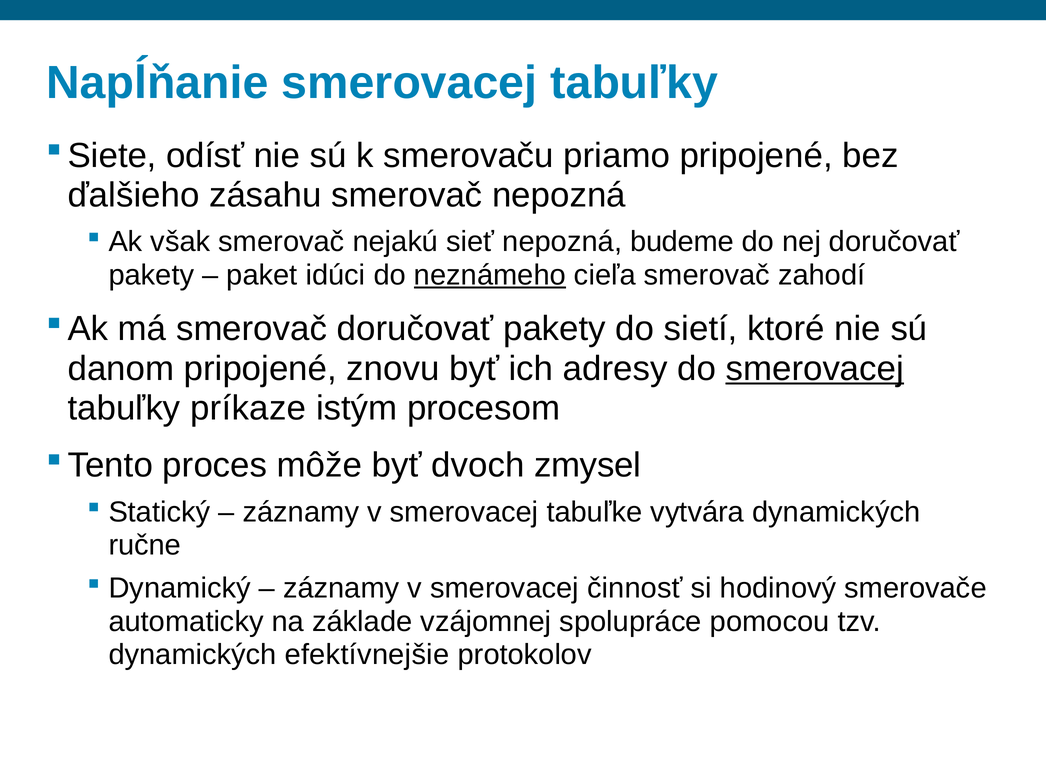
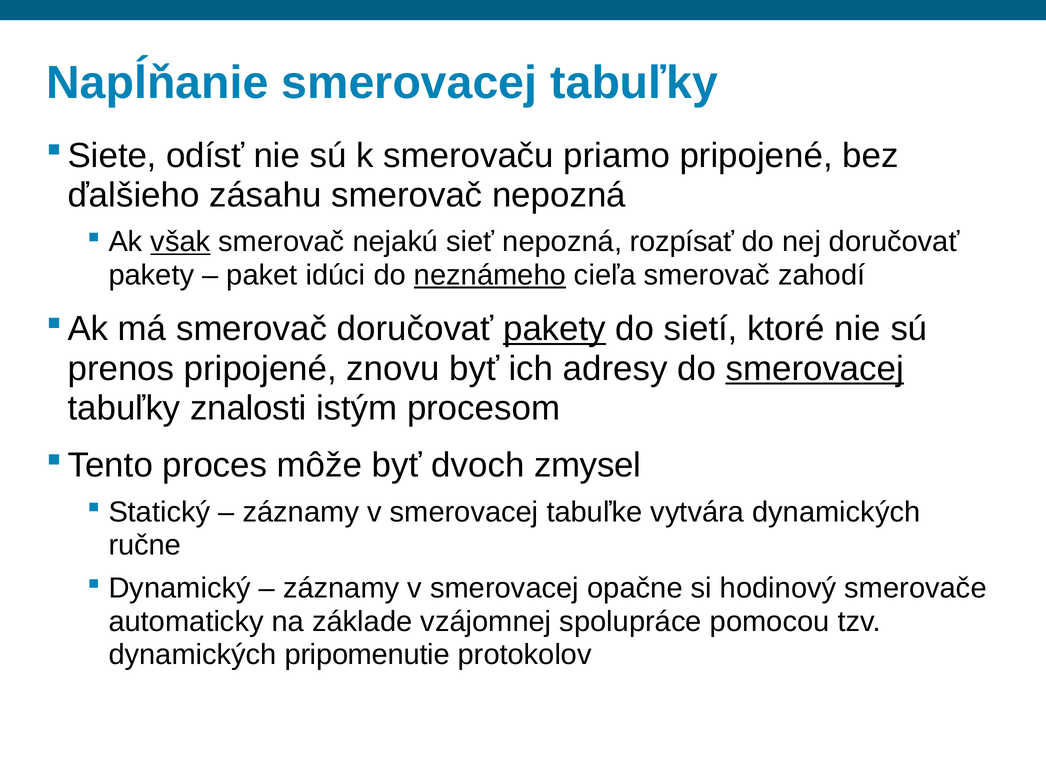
však underline: none -> present
budeme: budeme -> rozpísať
pakety at (554, 329) underline: none -> present
danom: danom -> prenos
príkaze: príkaze -> znalosti
činnosť: činnosť -> opačne
efektívnejšie: efektívnejšie -> pripomenutie
